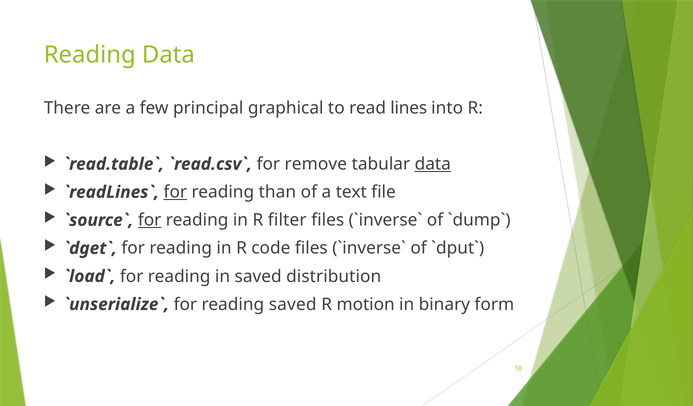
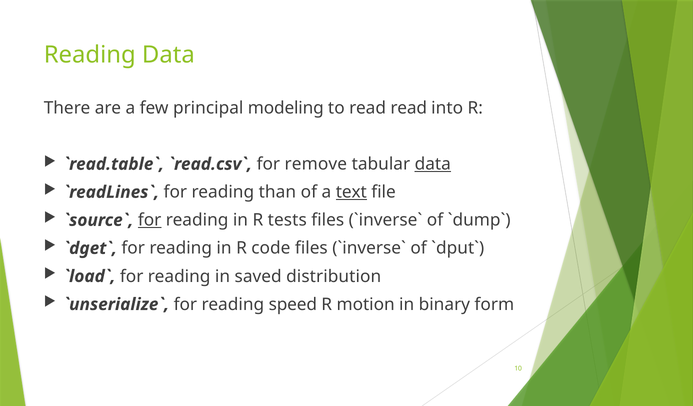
graphical: graphical -> modeling
read lines: lines -> read
for at (175, 192) underline: present -> none
text underline: none -> present
filter: filter -> tests
reading saved: saved -> speed
